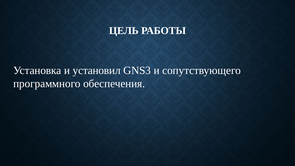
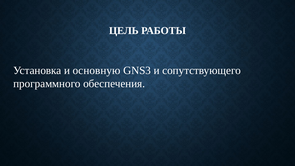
установил: установил -> основную
